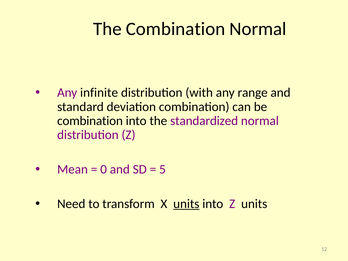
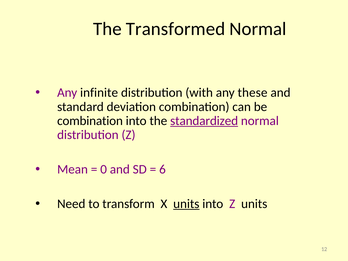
The Combination: Combination -> Transformed
range: range -> these
standardized underline: none -> present
5: 5 -> 6
